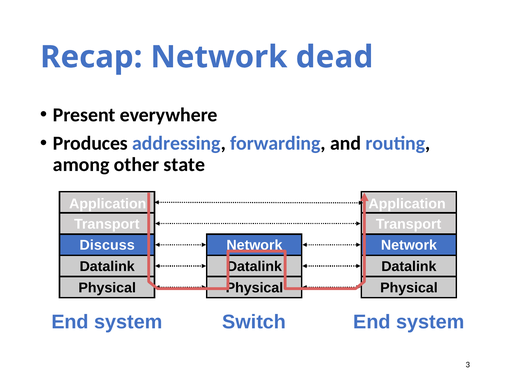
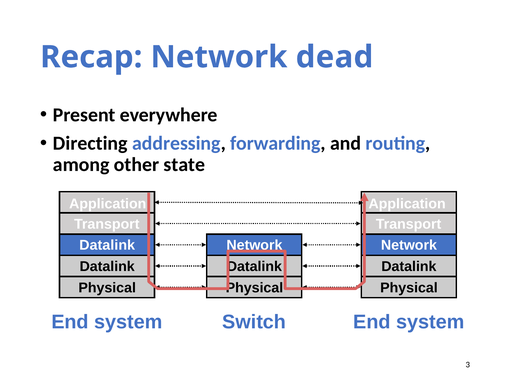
Produces: Produces -> Directing
Discuss at (107, 246): Discuss -> Datalink
